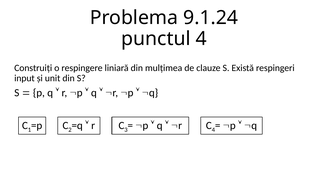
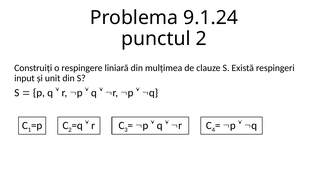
punctul 4: 4 -> 2
